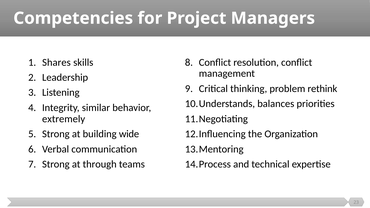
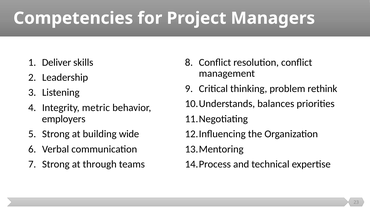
Shares: Shares -> Deliver
similar: similar -> metric
extremely: extremely -> employers
